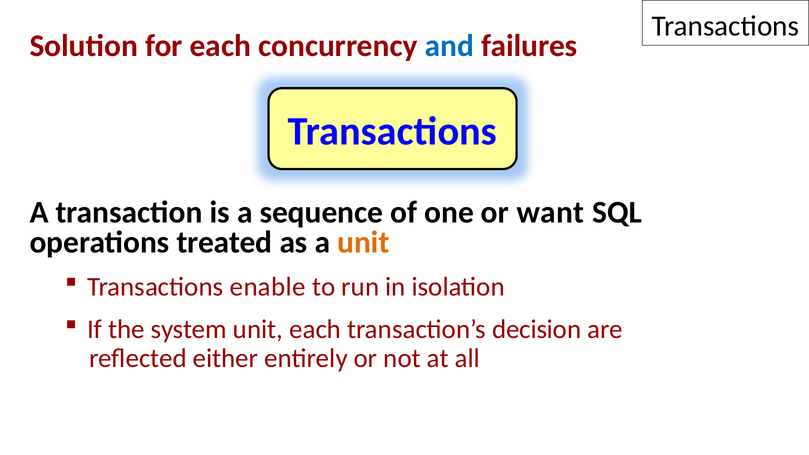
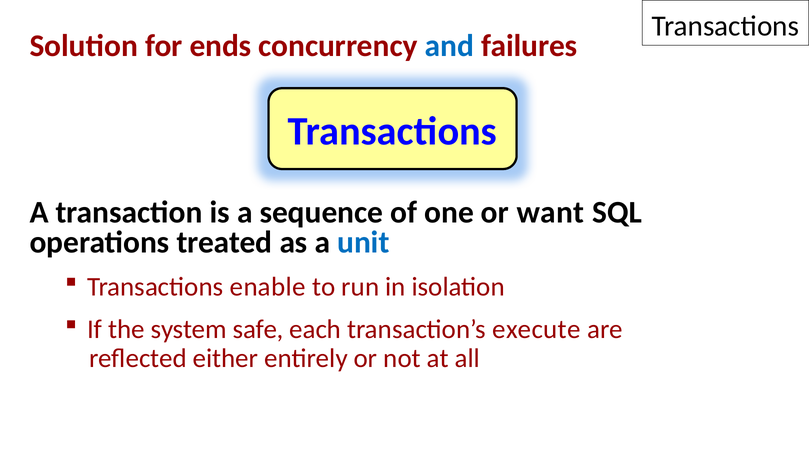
for each: each -> ends
unit at (363, 243) colour: orange -> blue
system unit: unit -> safe
decision: decision -> execute
